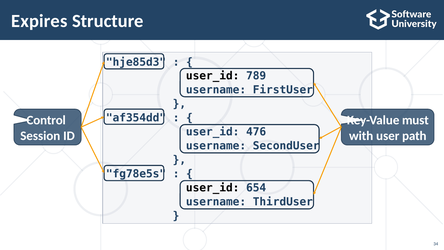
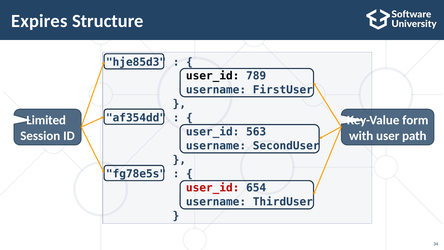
Control: Control -> Limited
must: must -> form
476: 476 -> 563
user_id at (213, 188) colour: black -> red
